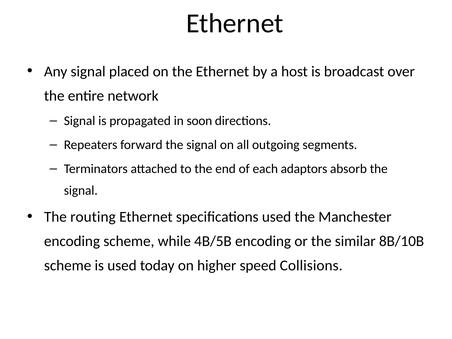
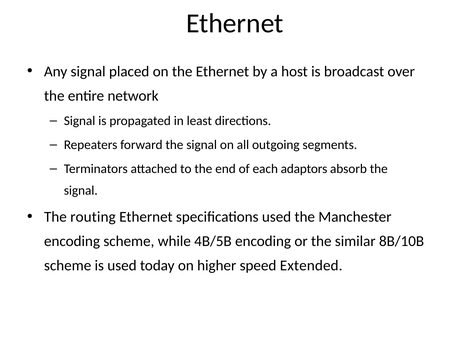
soon: soon -> least
Collisions: Collisions -> Extended
